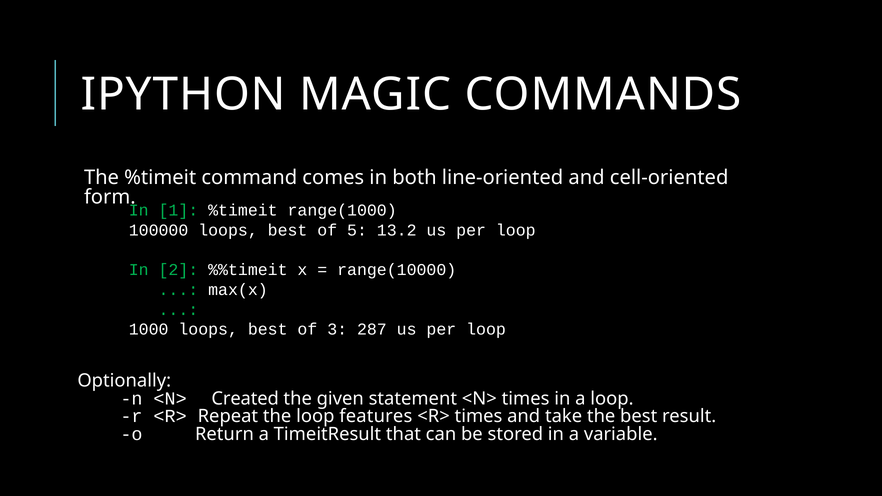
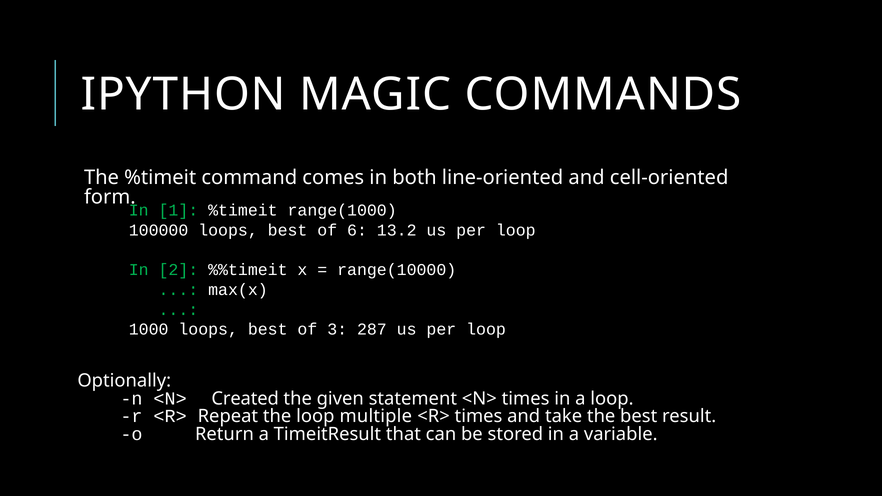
5: 5 -> 6
features: features -> multiple
